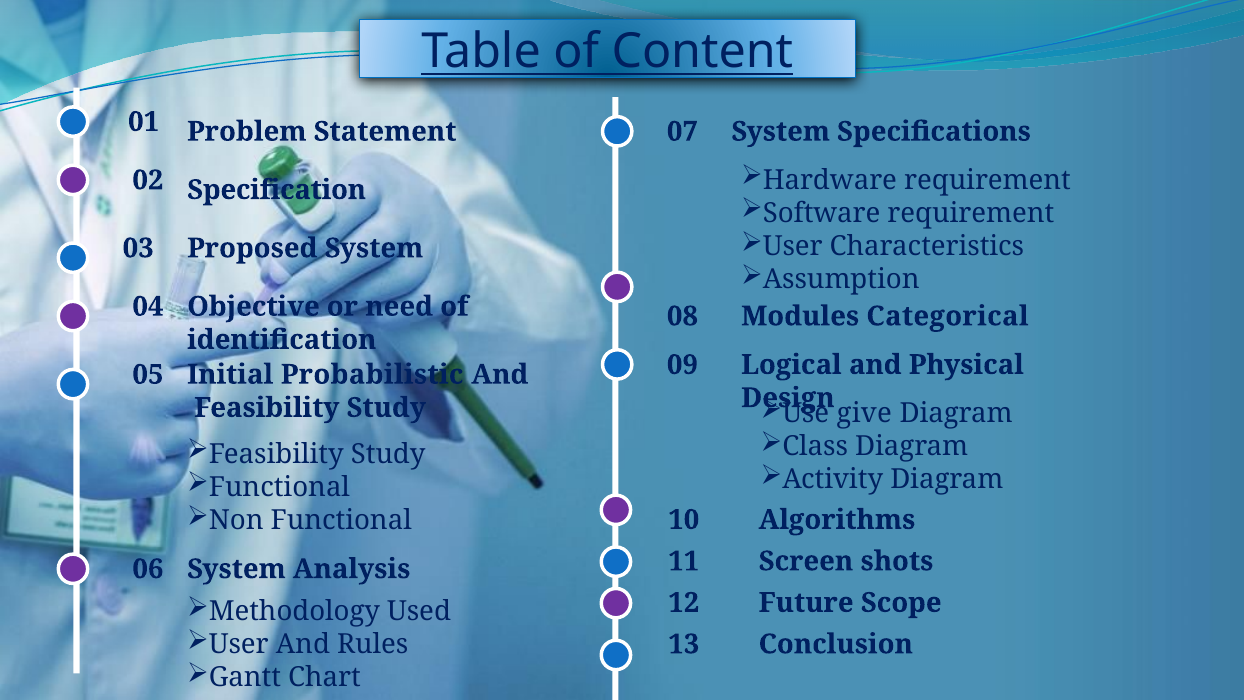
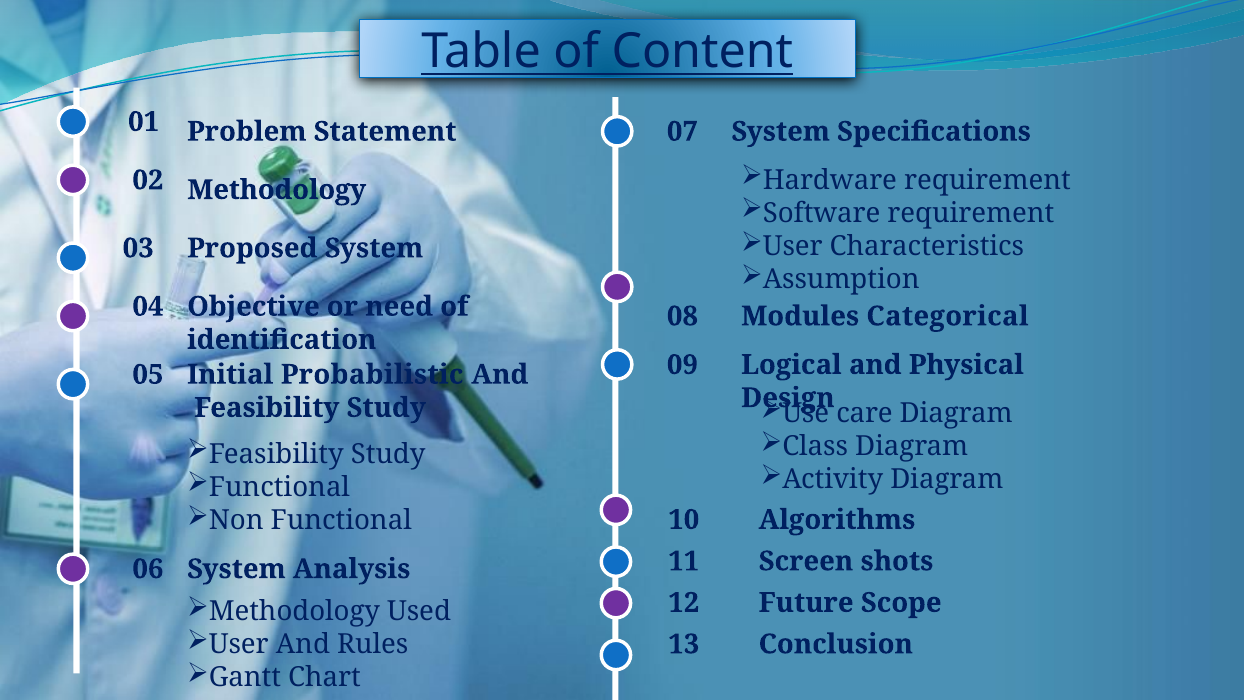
Specification at (277, 190): Specification -> Methodology
give: give -> care
